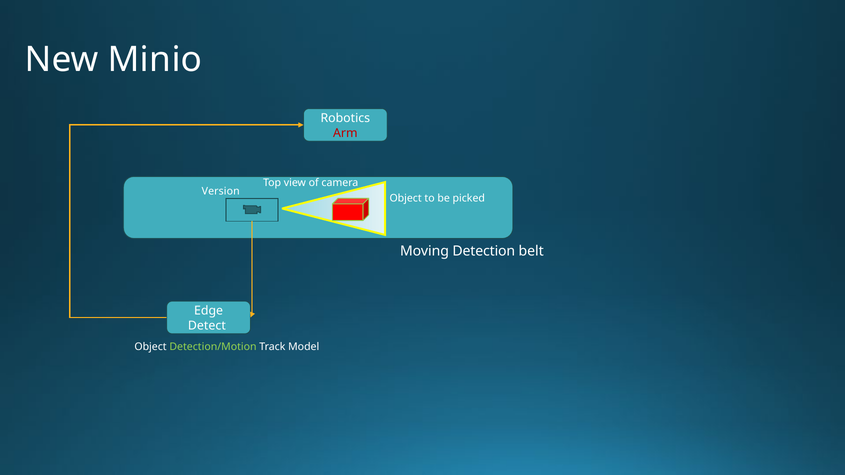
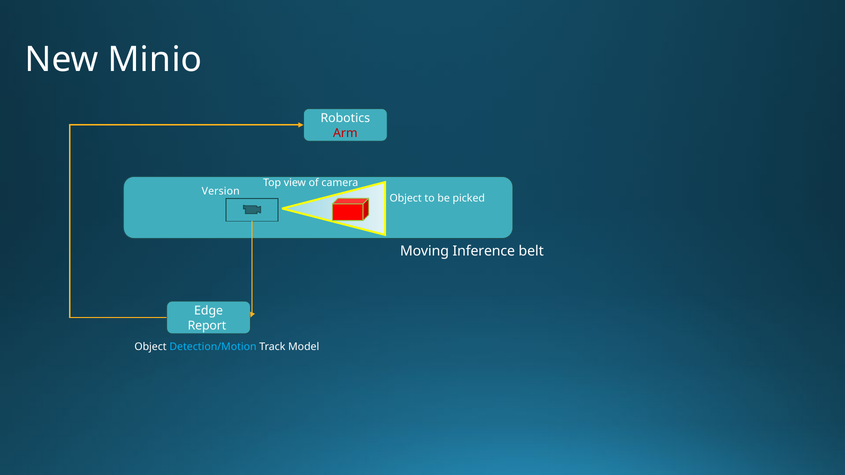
Detection: Detection -> Inference
Detect: Detect -> Report
Detection/Motion colour: light green -> light blue
